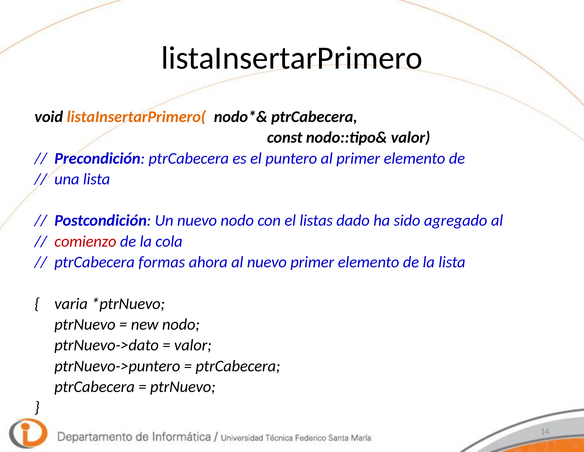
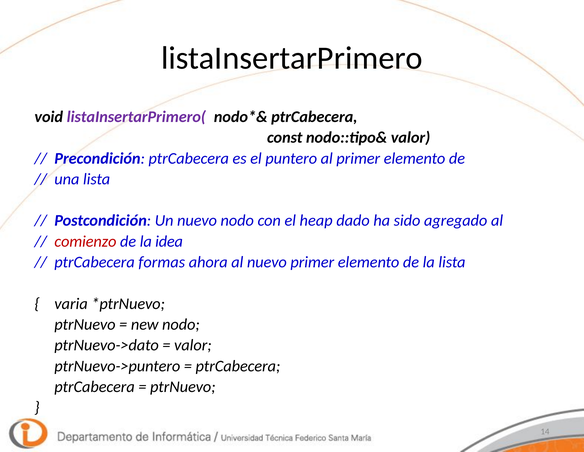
listaInsertarPrimero( colour: orange -> purple
listas: listas -> heap
cola: cola -> idea
